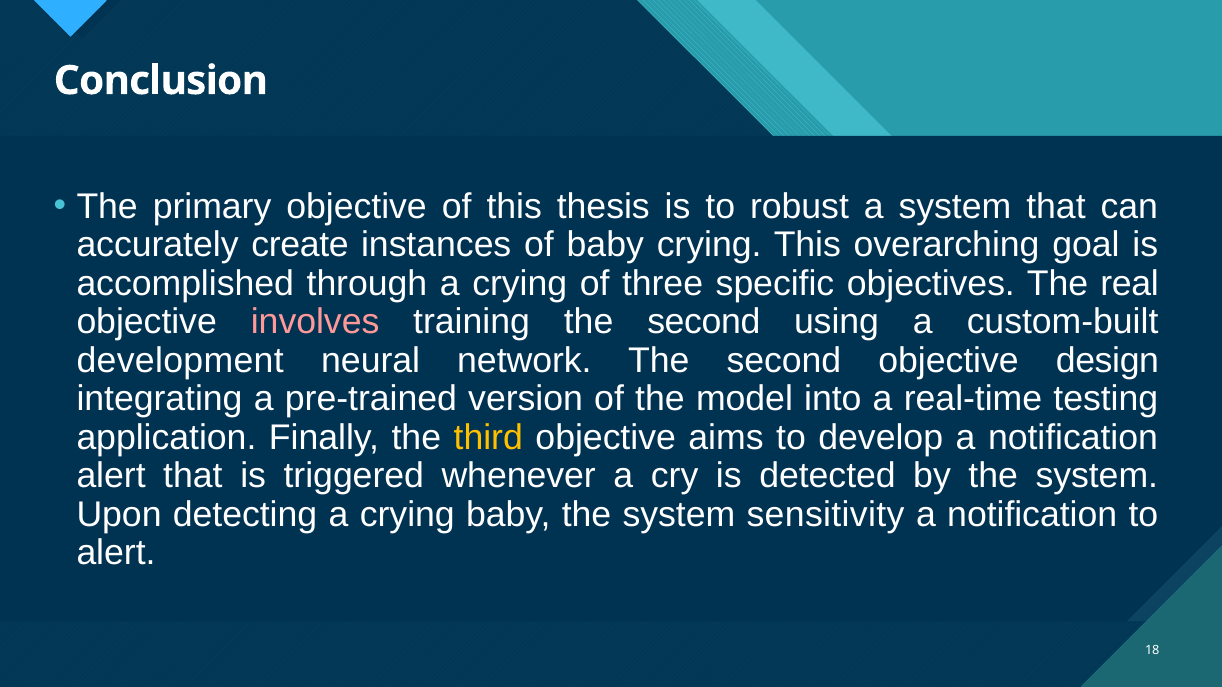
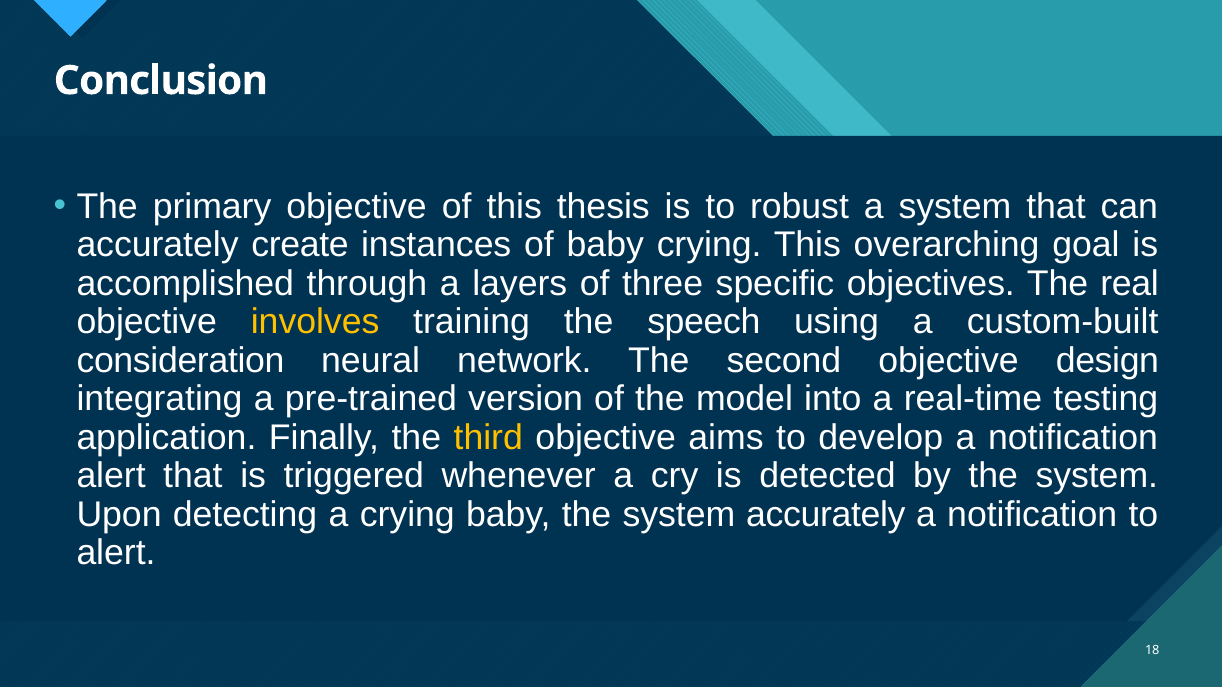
through a crying: crying -> layers
involves colour: pink -> yellow
training the second: second -> speech
development: development -> consideration
system sensitivity: sensitivity -> accurately
